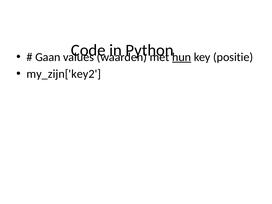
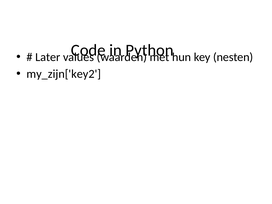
Gaan: Gaan -> Later
hun underline: present -> none
positie: positie -> nesten
